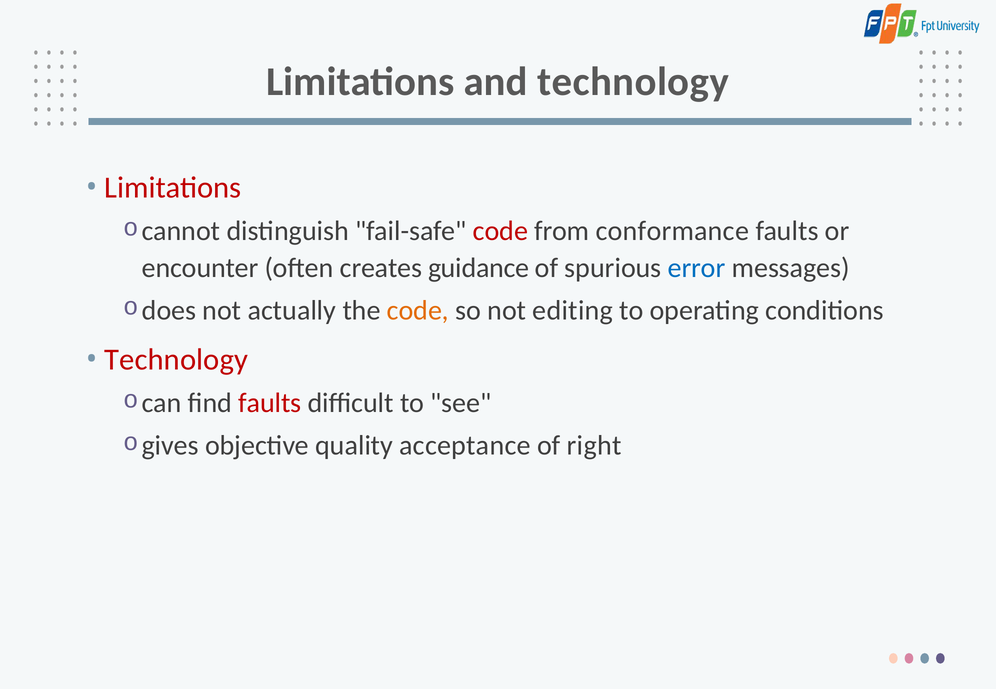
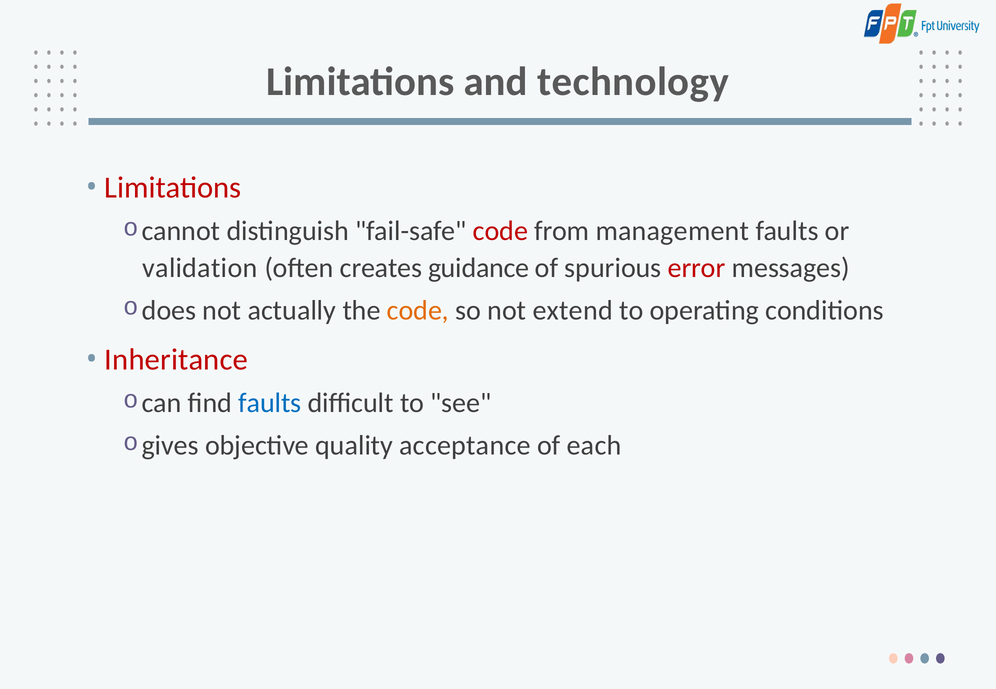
conformance: conformance -> management
encounter: encounter -> validation
error colour: blue -> red
editing: editing -> extend
Technology at (176, 360): Technology -> Inheritance
faults at (270, 404) colour: red -> blue
right: right -> each
